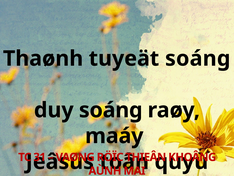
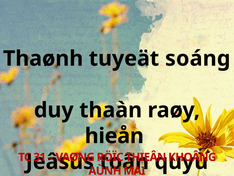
duy soáng: soáng -> thaàn
maáy: maáy -> hieån
